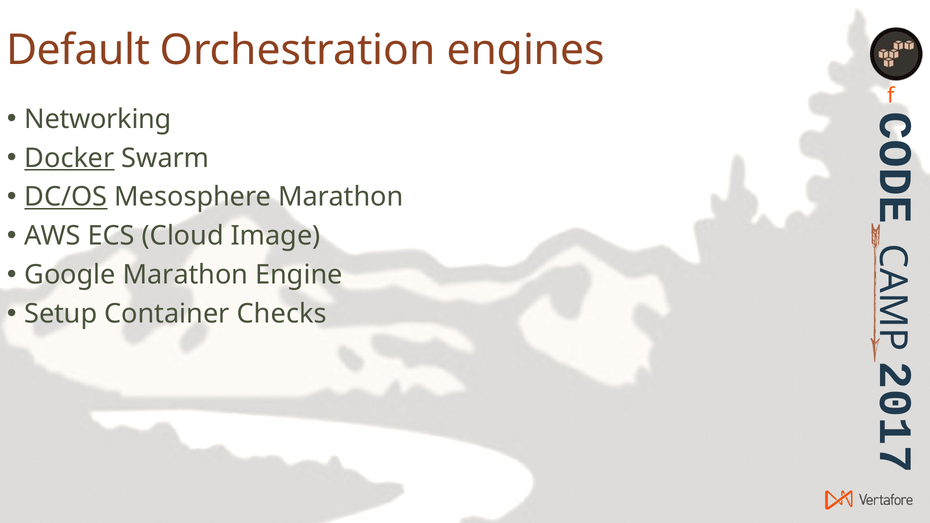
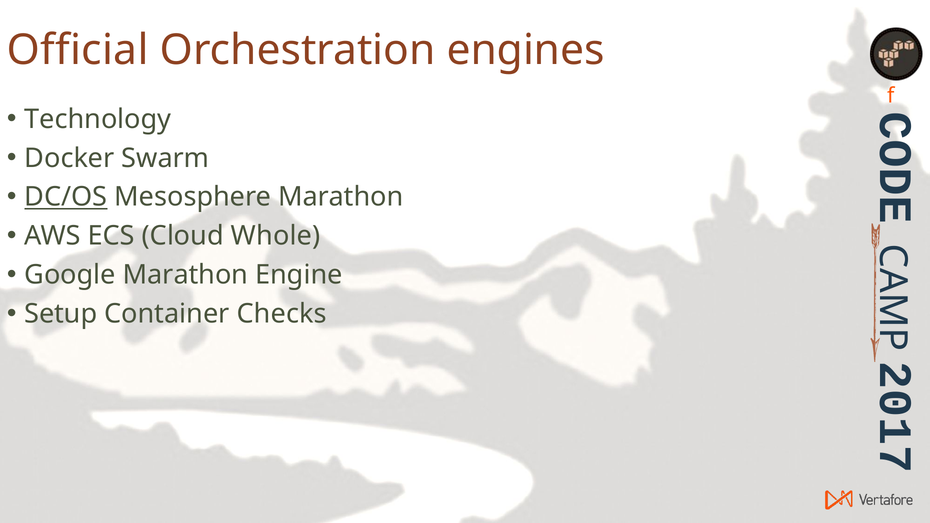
Default: Default -> Official
Networking: Networking -> Technology
Docker underline: present -> none
Image: Image -> Whole
